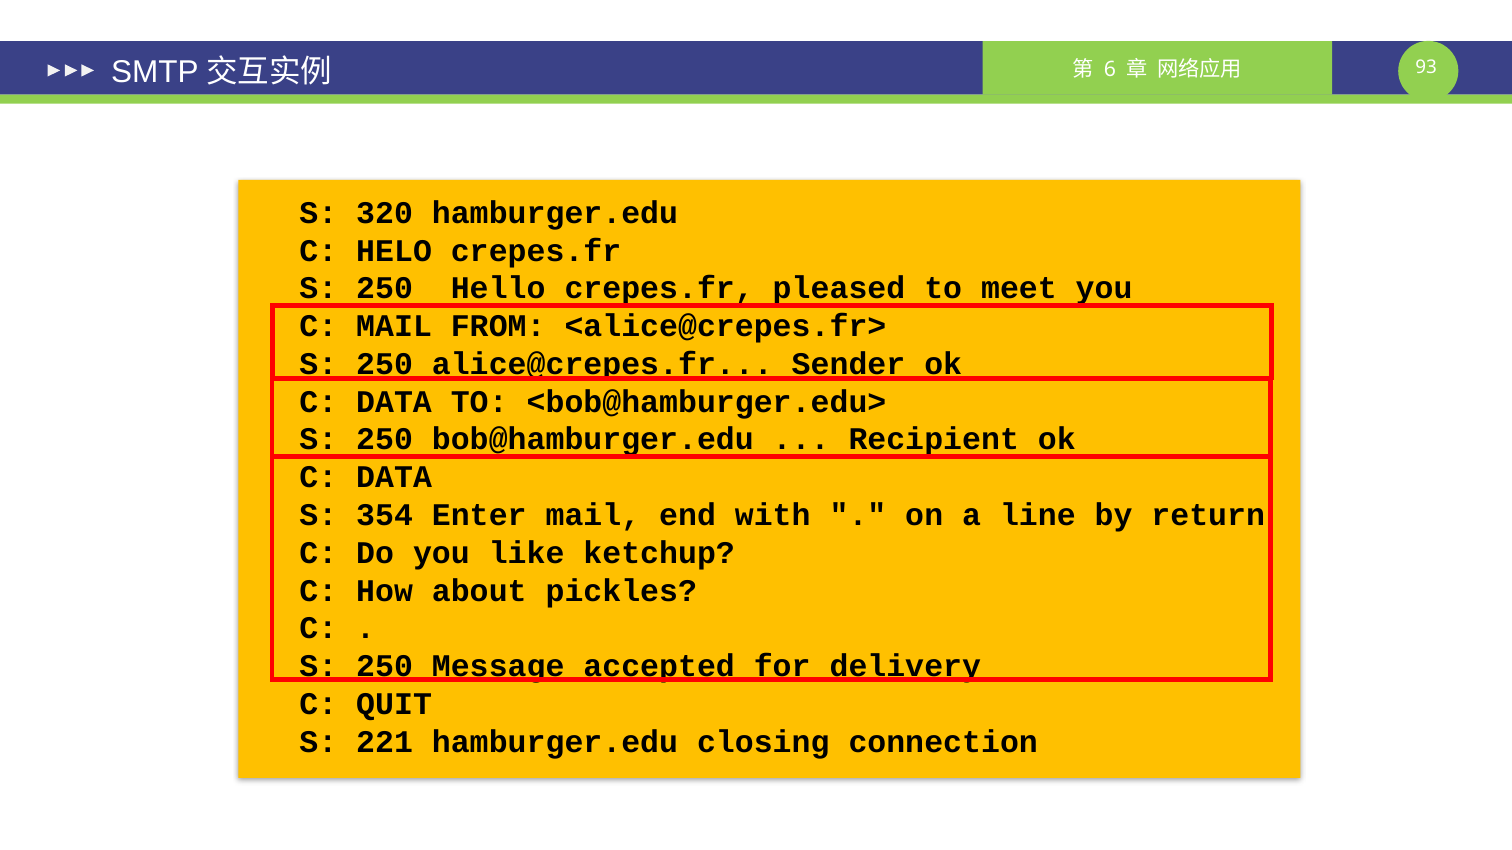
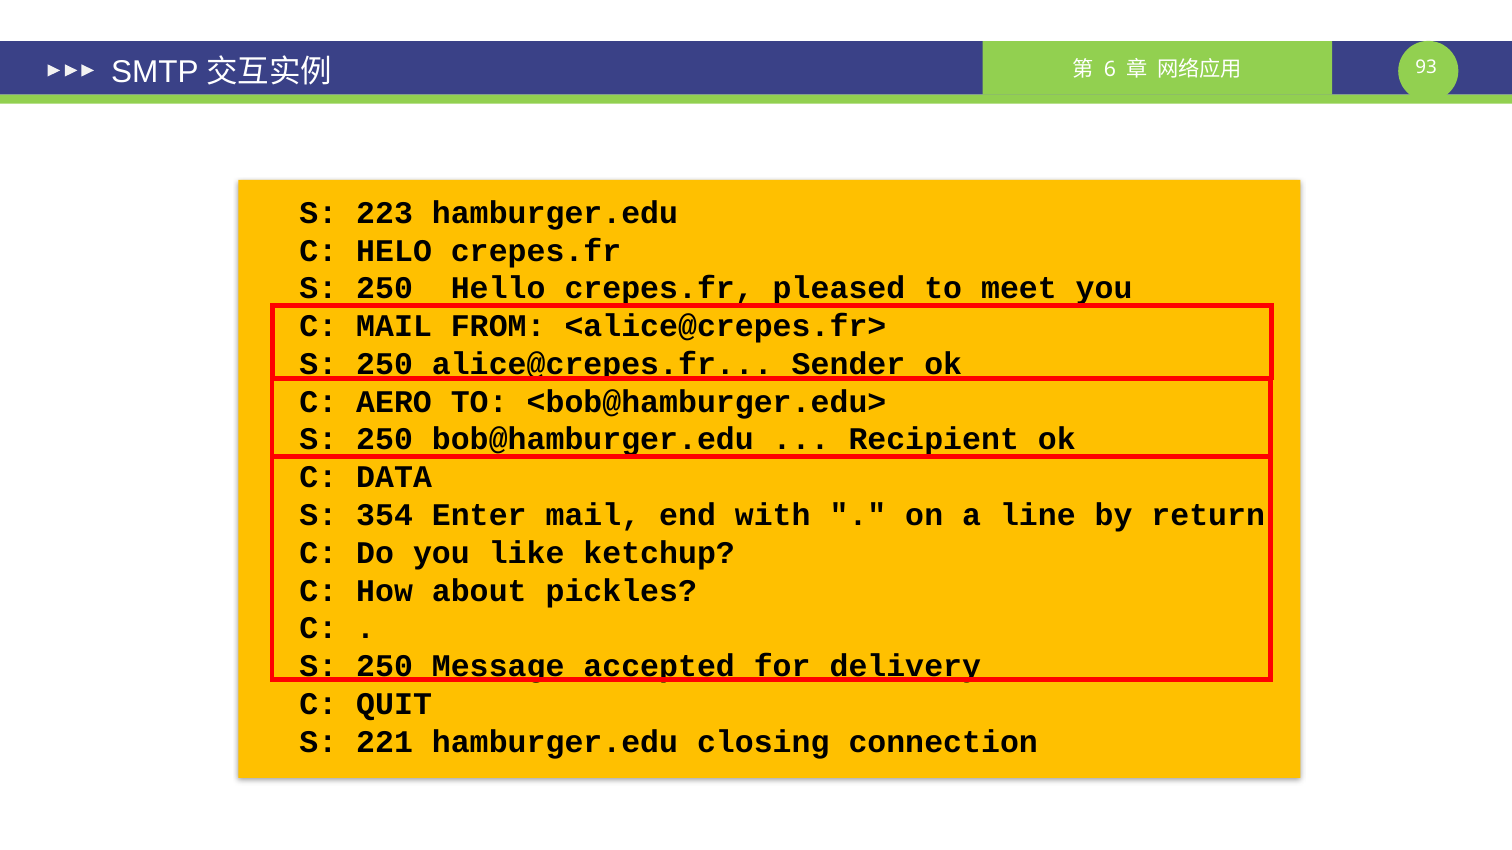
320: 320 -> 223
DATA at (394, 402): DATA -> AERO
